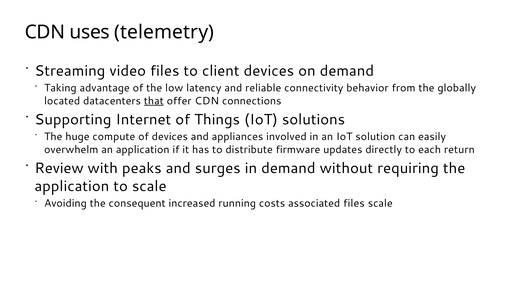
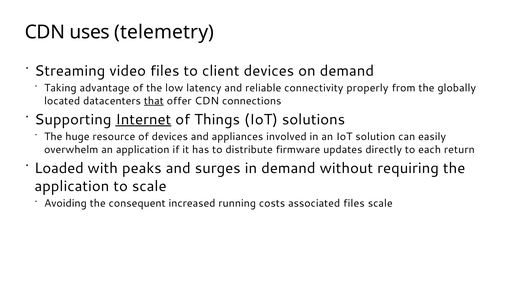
behavior: behavior -> properly
Internet underline: none -> present
compute: compute -> resource
Review: Review -> Loaded
